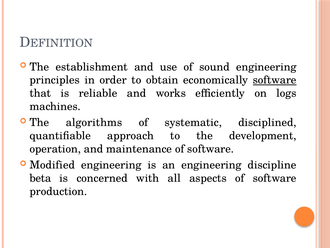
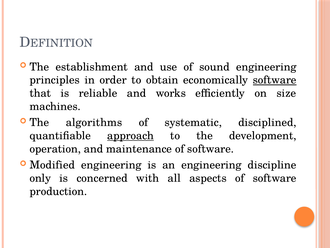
logs: logs -> size
approach underline: none -> present
beta: beta -> only
